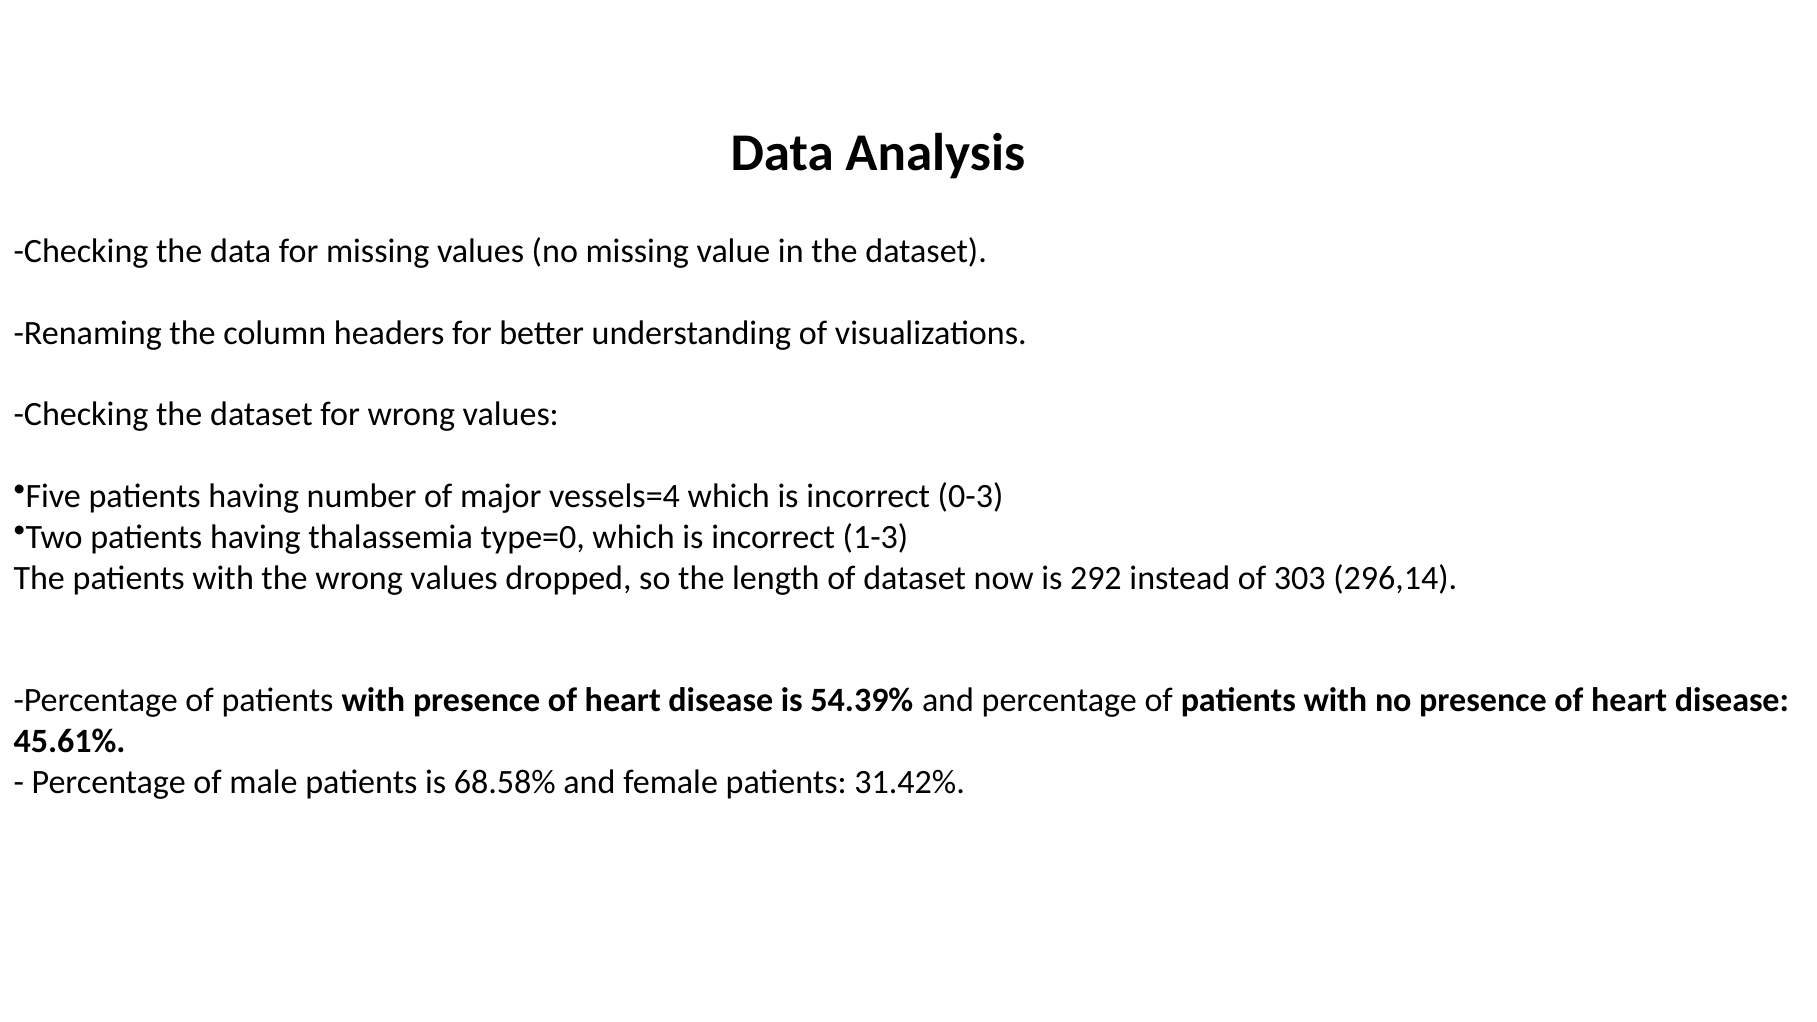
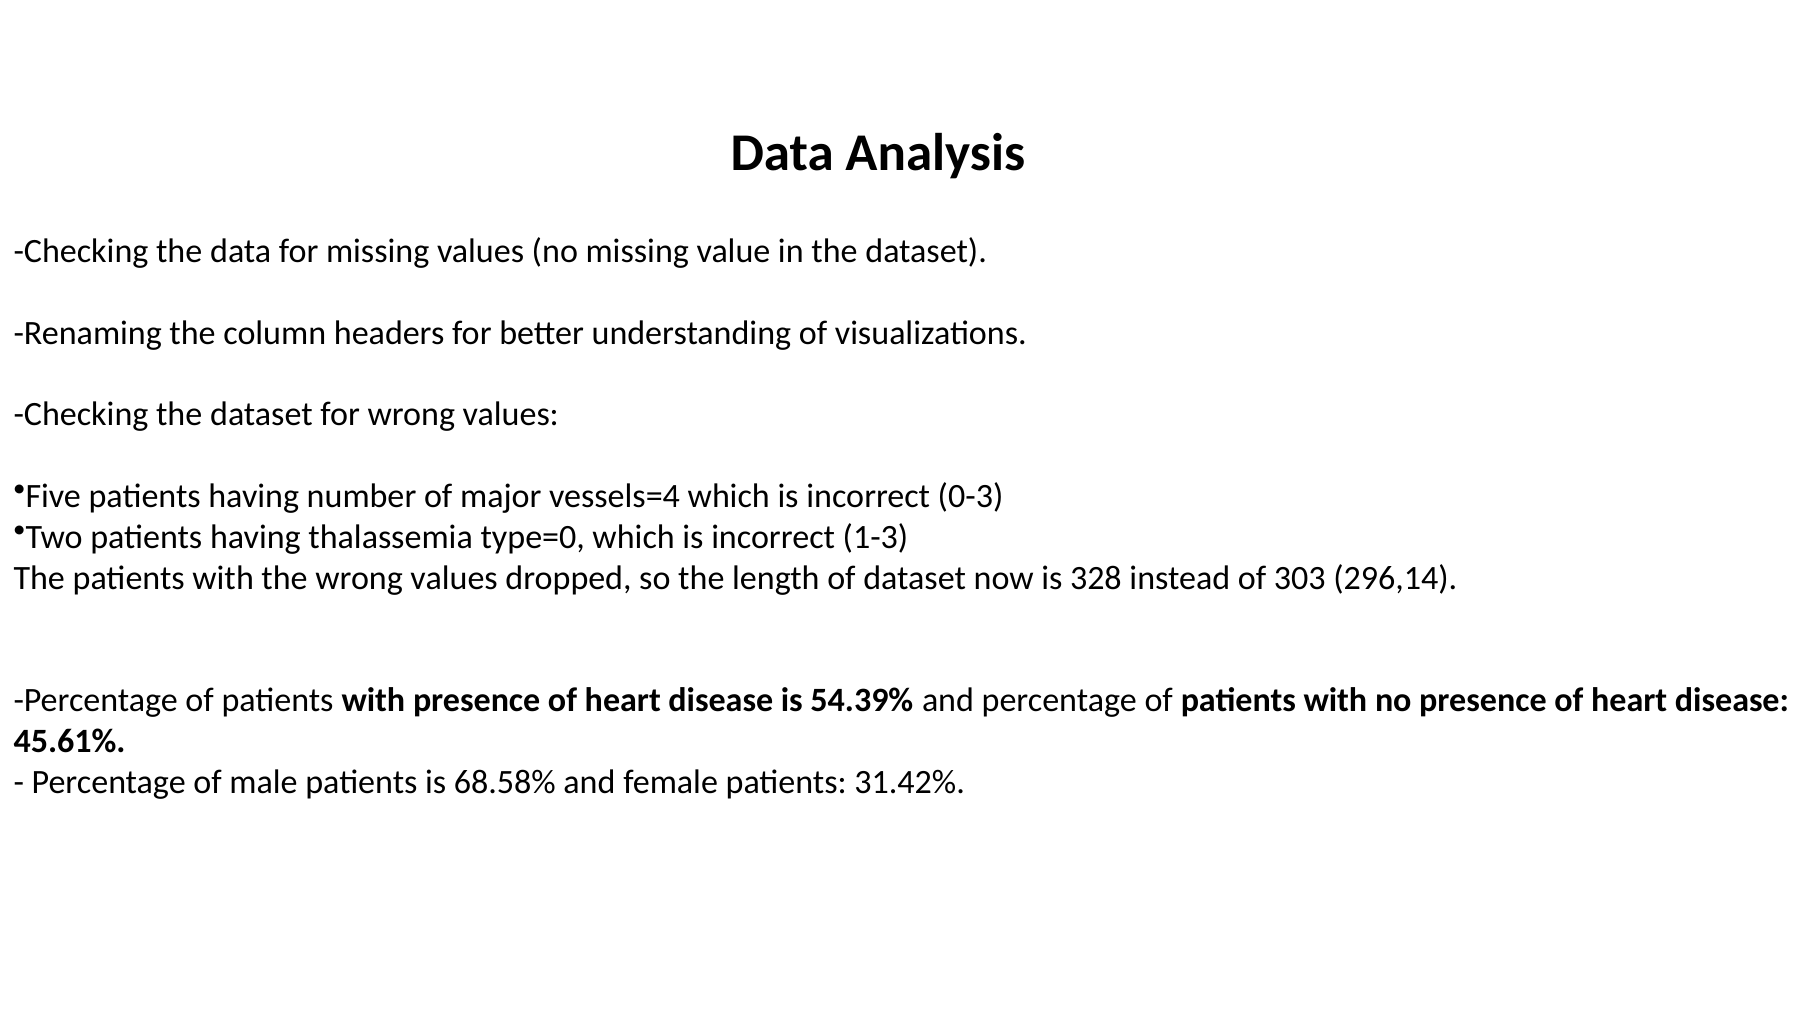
292: 292 -> 328
